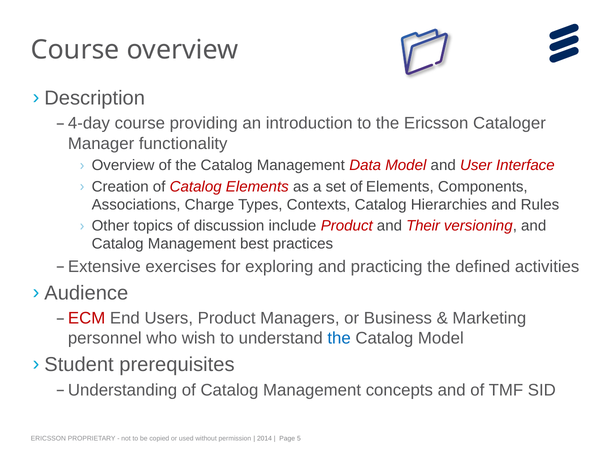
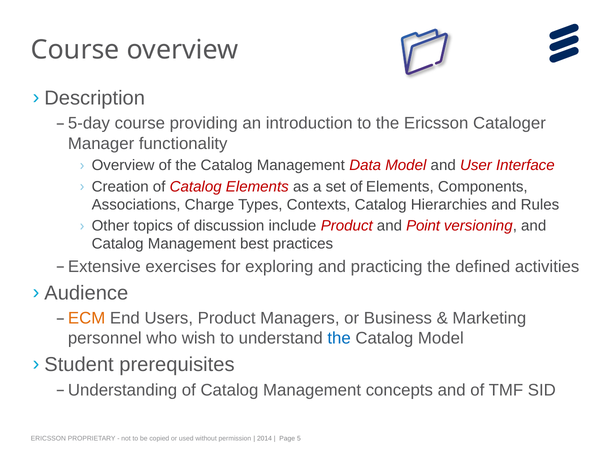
4-day: 4-day -> 5-day
Their: Their -> Point
ECM colour: red -> orange
